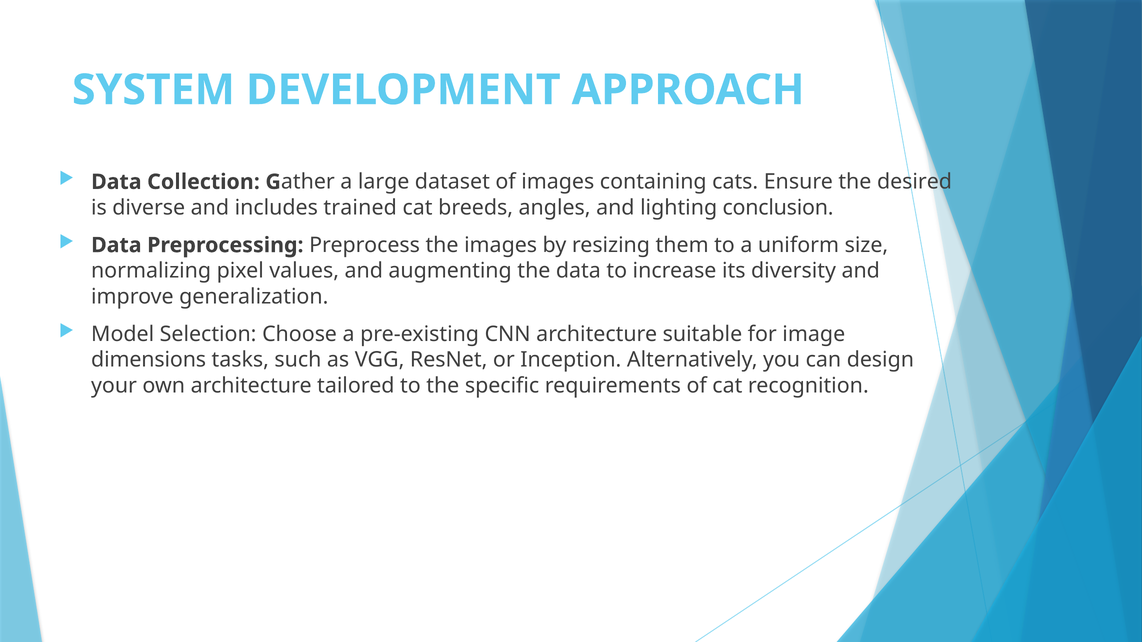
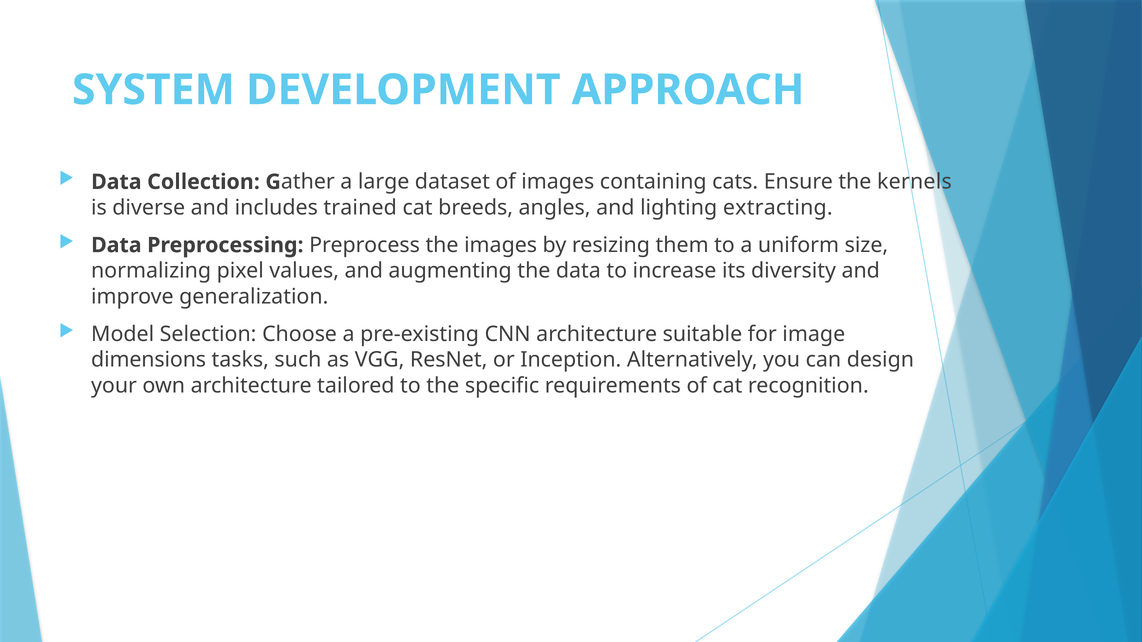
desired: desired -> kernels
conclusion: conclusion -> extracting
